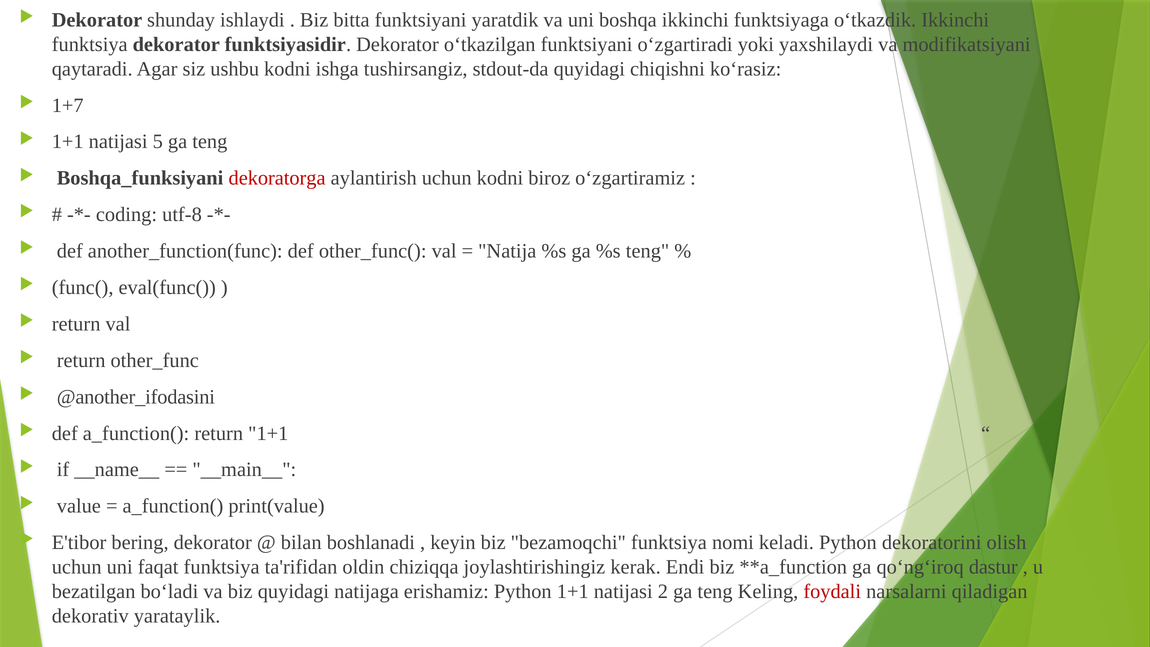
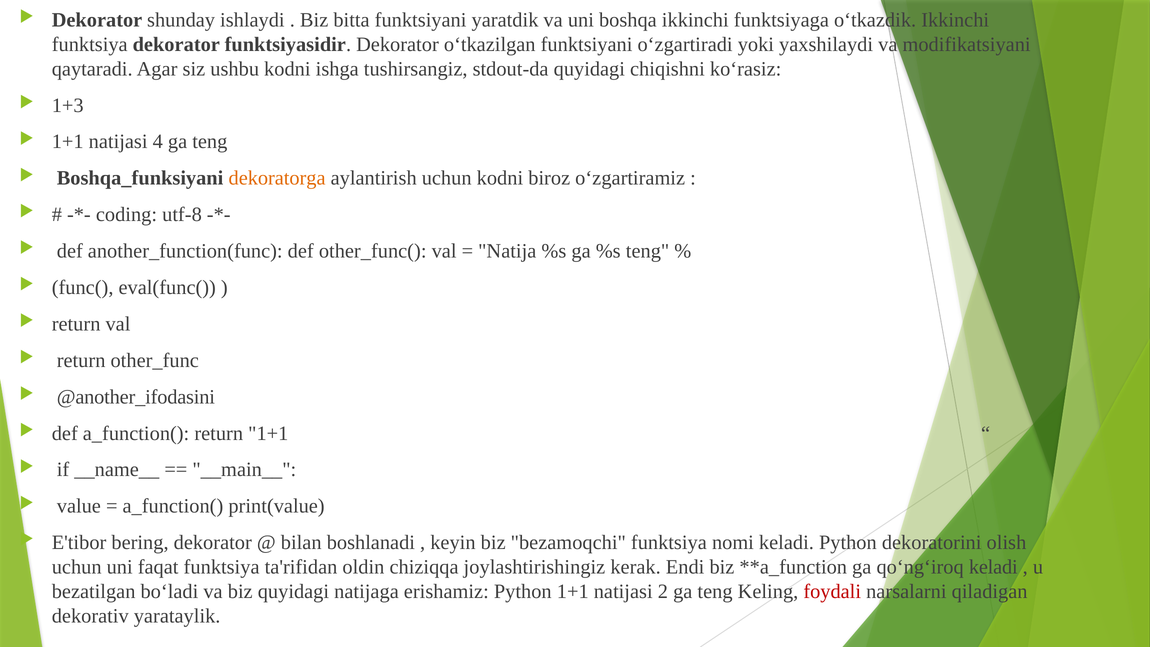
1+7: 1+7 -> 1+3
5: 5 -> 4
dekoratorga colour: red -> orange
qo‘ng‘iroq dastur: dastur -> keladi
